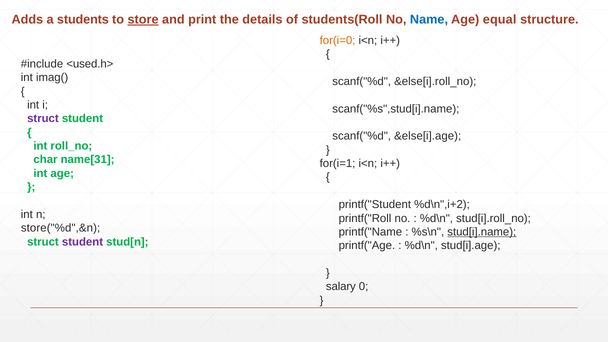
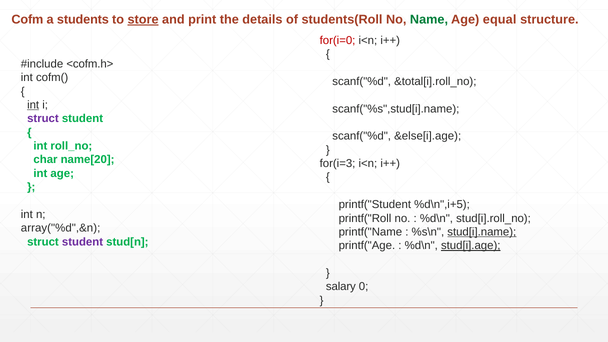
Adds: Adds -> Cofm
Name colour: blue -> green
for(i=0 colour: orange -> red
<used.h>: <used.h> -> <cofm.h>
imag(: imag( -> cofm(
&else[i].roll_no: &else[i].roll_no -> &total[i].roll_no
int at (33, 105) underline: none -> present
name[31: name[31 -> name[20
for(i=1: for(i=1 -> for(i=3
%d\n",i+2: %d\n",i+2 -> %d\n",i+5
store("%d",&n: store("%d",&n -> array("%d",&n
stud[i].age underline: none -> present
